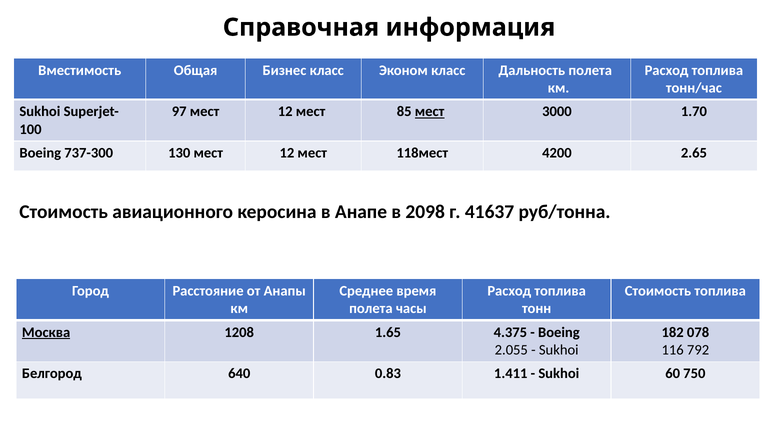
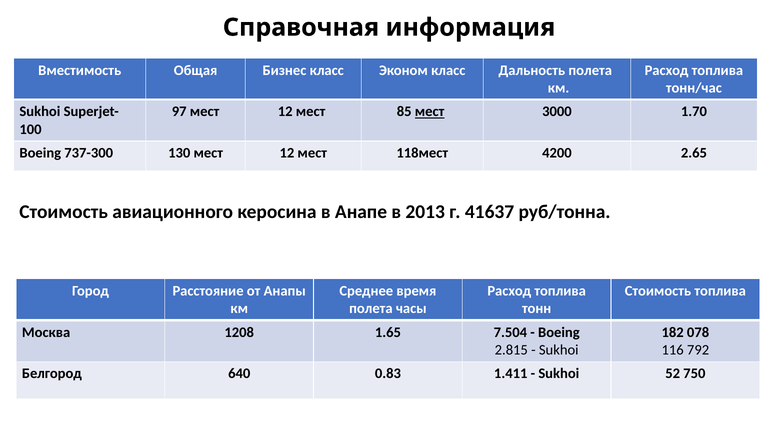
2098: 2098 -> 2013
Москва underline: present -> none
4.375: 4.375 -> 7.504
2.055: 2.055 -> 2.815
60: 60 -> 52
